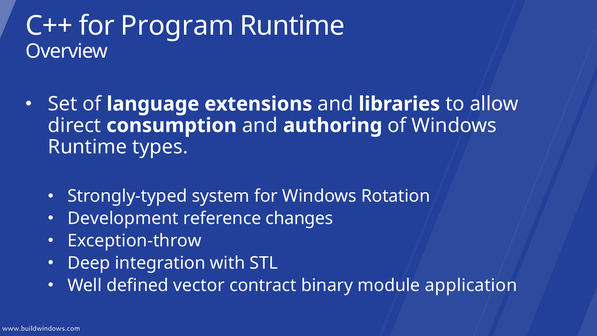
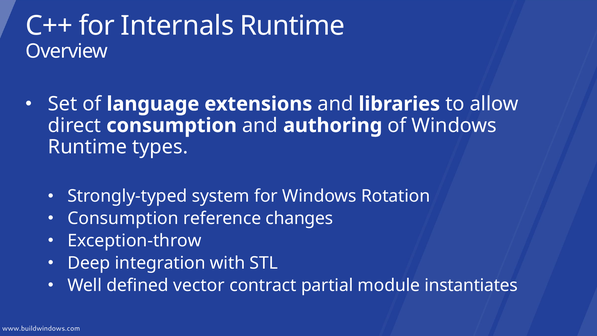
Program: Program -> Internals
Development at (123, 218): Development -> Consumption
binary: binary -> partial
application: application -> instantiates
